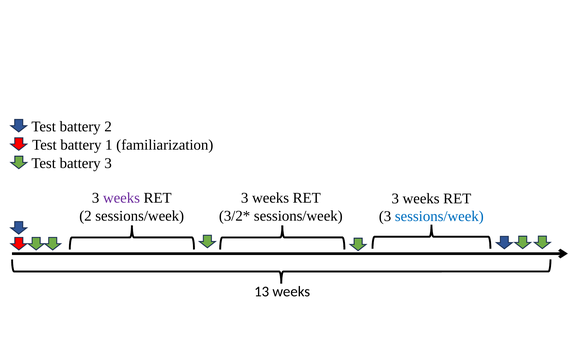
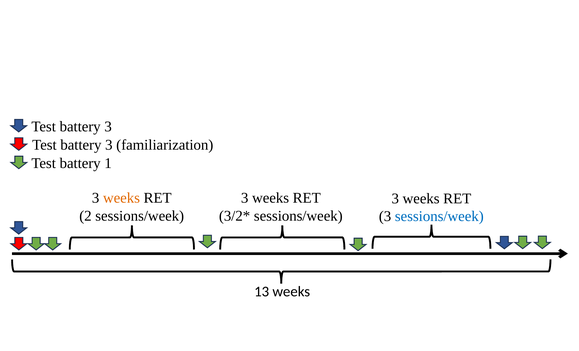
2 at (108, 126): 2 -> 3
1 at (109, 145): 1 -> 3
battery 3: 3 -> 1
weeks at (121, 198) colour: purple -> orange
